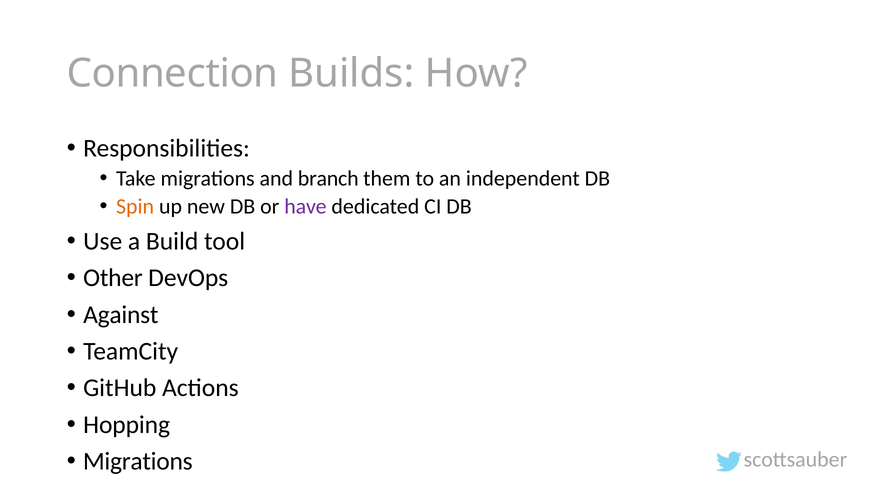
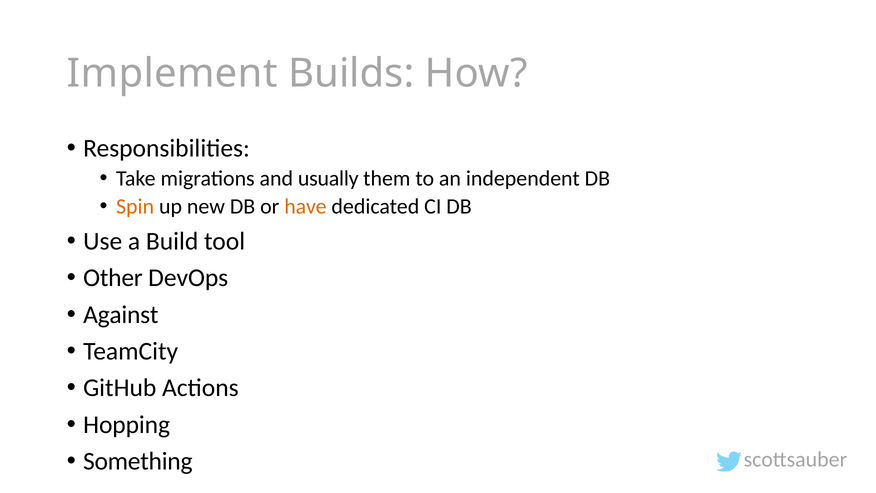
Connection: Connection -> Implement
branch: branch -> usually
have colour: purple -> orange
Migrations at (138, 461): Migrations -> Something
